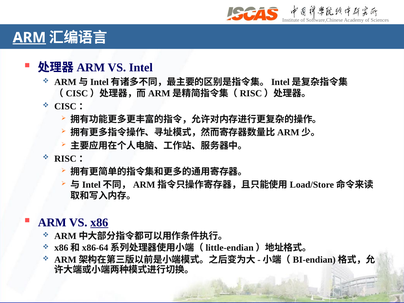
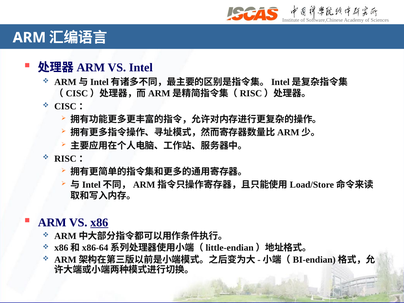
ARM at (29, 38) underline: present -> none
